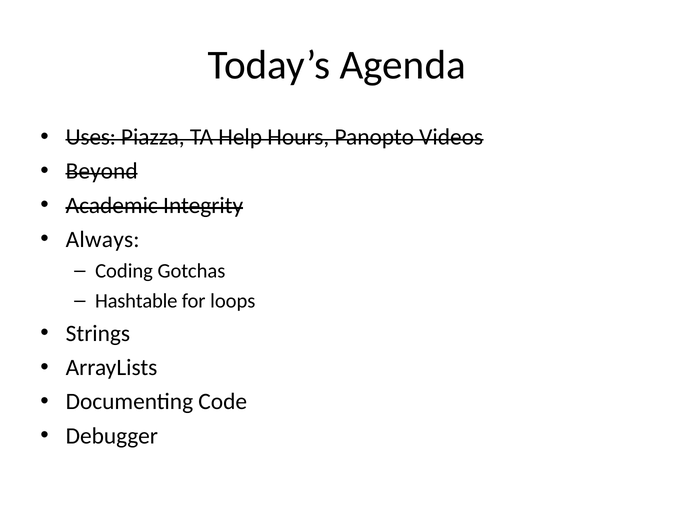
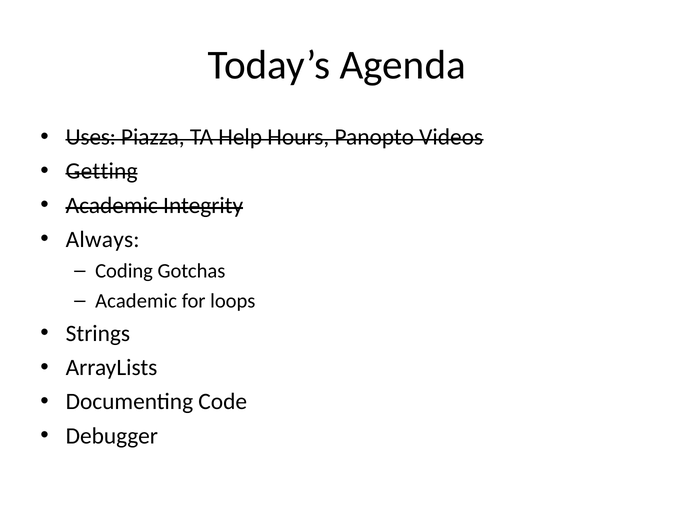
Beyond: Beyond -> Getting
Hashtable at (136, 301): Hashtable -> Academic
